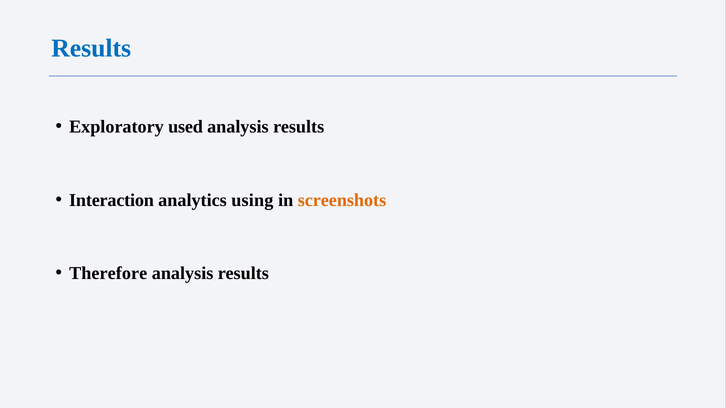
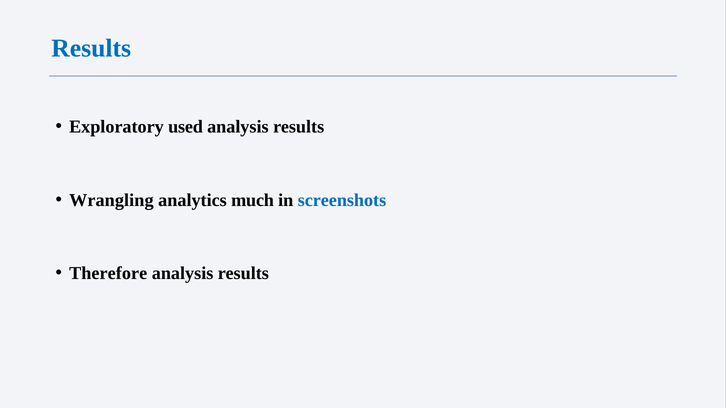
Interaction: Interaction -> Wrangling
using: using -> much
screenshots colour: orange -> blue
